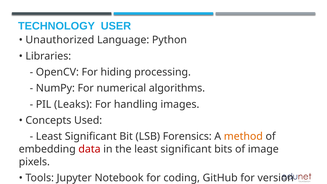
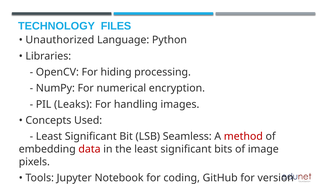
USER: USER -> FILES
algorithms: algorithms -> encryption
Forensics: Forensics -> Seamless
method colour: orange -> red
